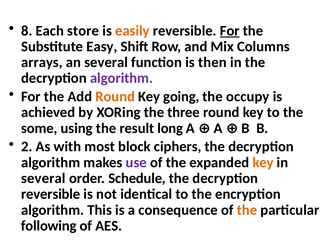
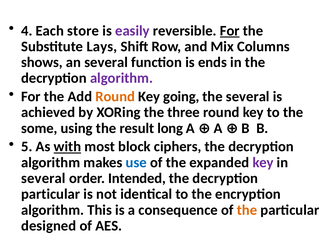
8: 8 -> 4
easily colour: orange -> purple
Easy: Easy -> Lays
arrays: arrays -> shows
then: then -> ends
the occupy: occupy -> several
2: 2 -> 5
with underline: none -> present
use colour: purple -> blue
key at (263, 162) colour: orange -> purple
Schedule: Schedule -> Intended
reversible at (51, 194): reversible -> particular
following: following -> designed
